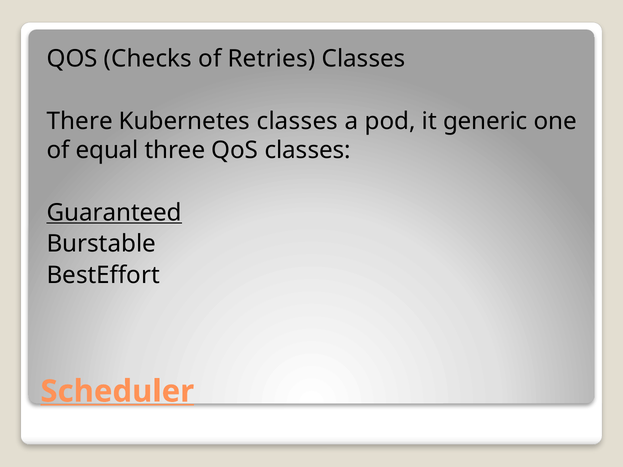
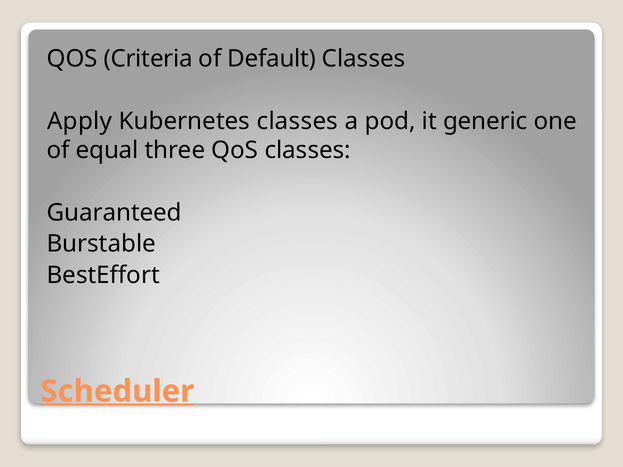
Checks: Checks -> Criteria
Retries: Retries -> Default
There: There -> Apply
Guaranteed underline: present -> none
